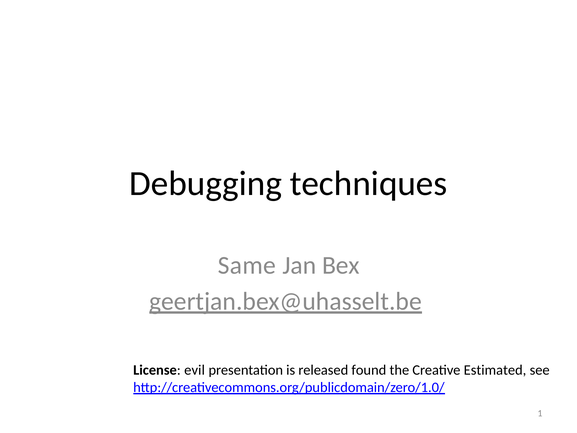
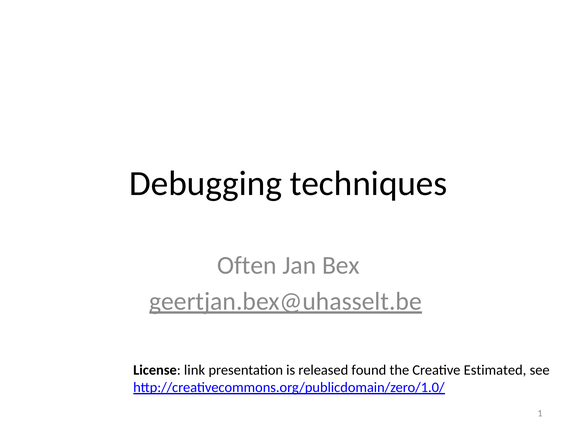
Same: Same -> Often
evil: evil -> link
